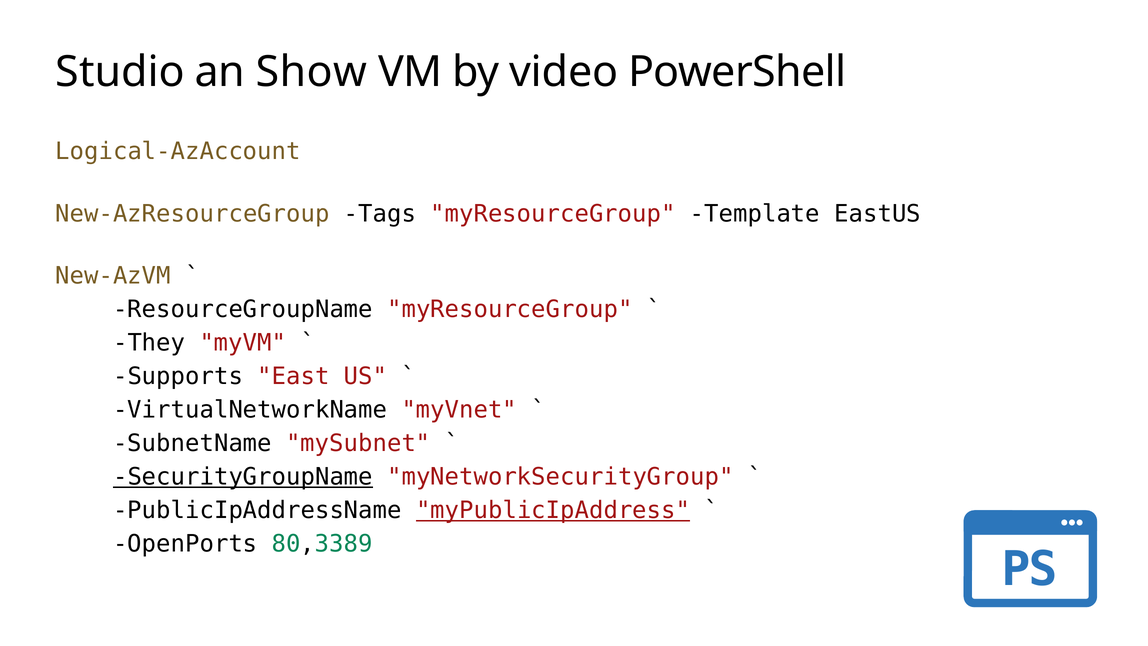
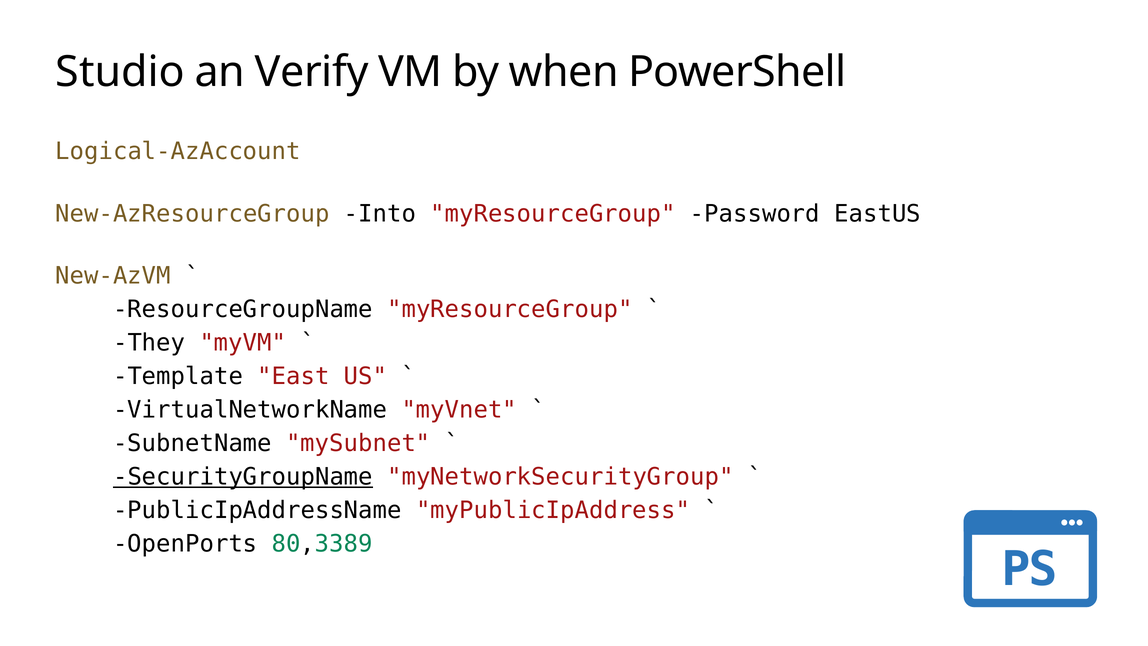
Show: Show -> Verify
video: video -> when
Tags: Tags -> Into
Template: Template -> Password
Supports: Supports -> Template
myPublicIpAddress underline: present -> none
